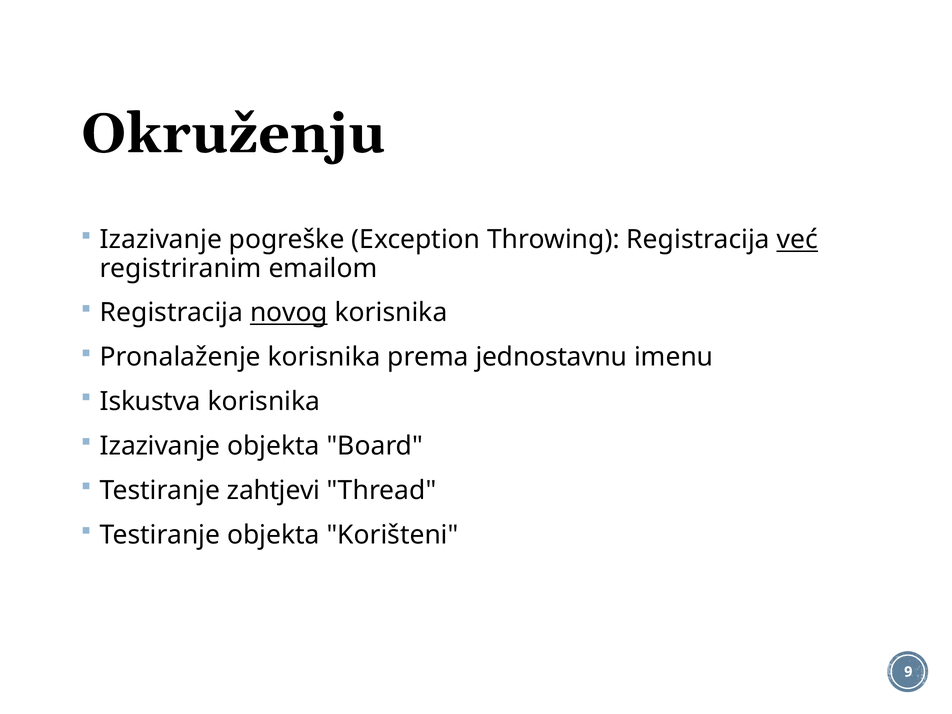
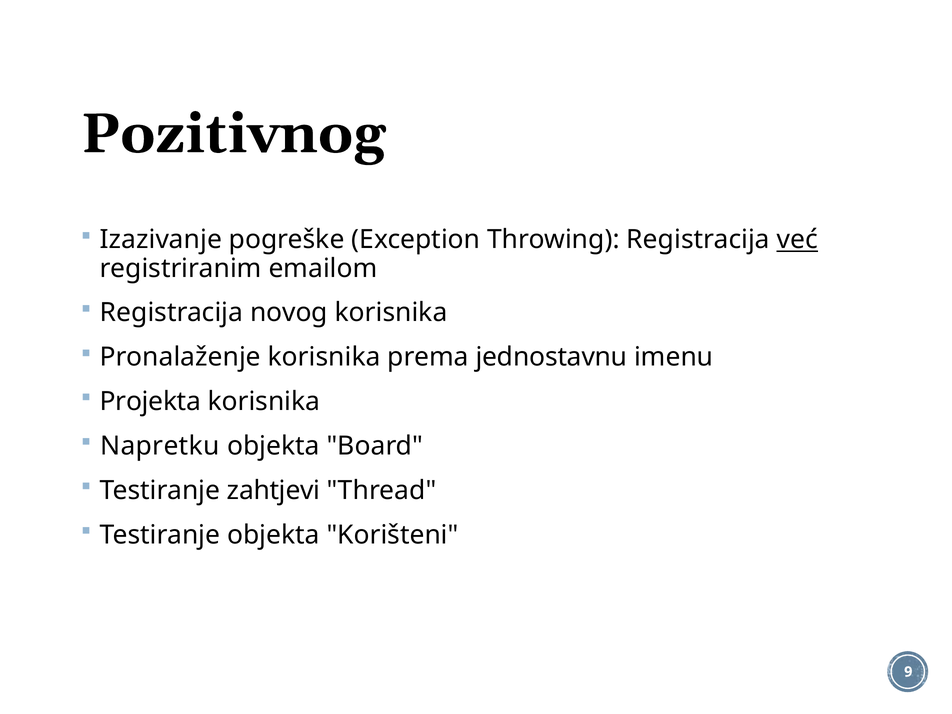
Okruženju: Okruženju -> Pozitivnog
novog underline: present -> none
Iskustva: Iskustva -> Projekta
Izazivanje at (160, 446): Izazivanje -> Napretku
